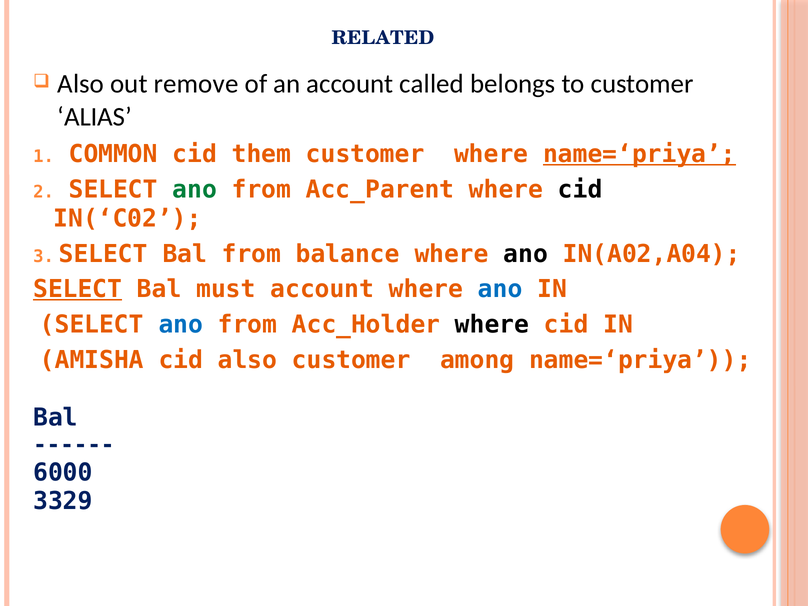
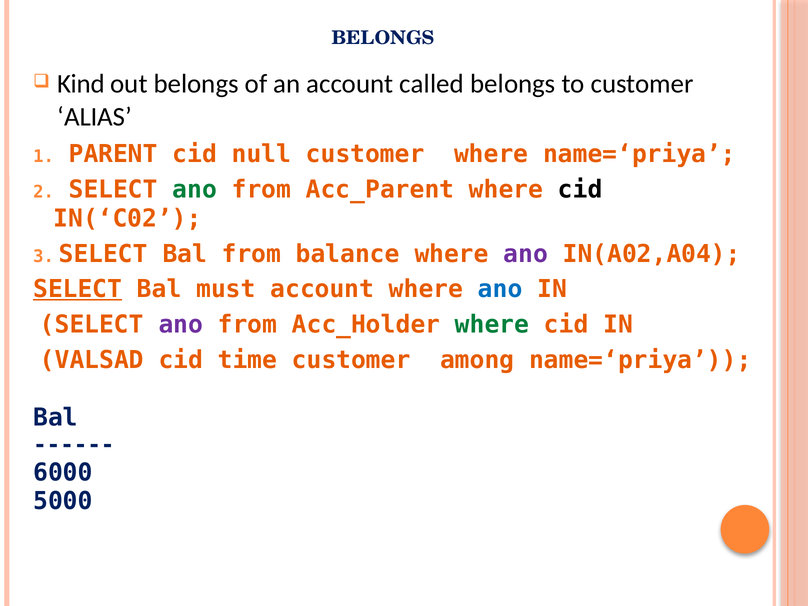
RELATED at (383, 38): RELATED -> BELONGS
Also at (81, 84): Also -> Kind
out remove: remove -> belongs
COMMON: COMMON -> PARENT
them: them -> null
name=‘priya at (639, 154) underline: present -> none
ano at (526, 254) colour: black -> purple
ano at (181, 325) colour: blue -> purple
where at (492, 325) colour: black -> green
AMISHA: AMISHA -> VALSAD
cid also: also -> time
3329: 3329 -> 5000
